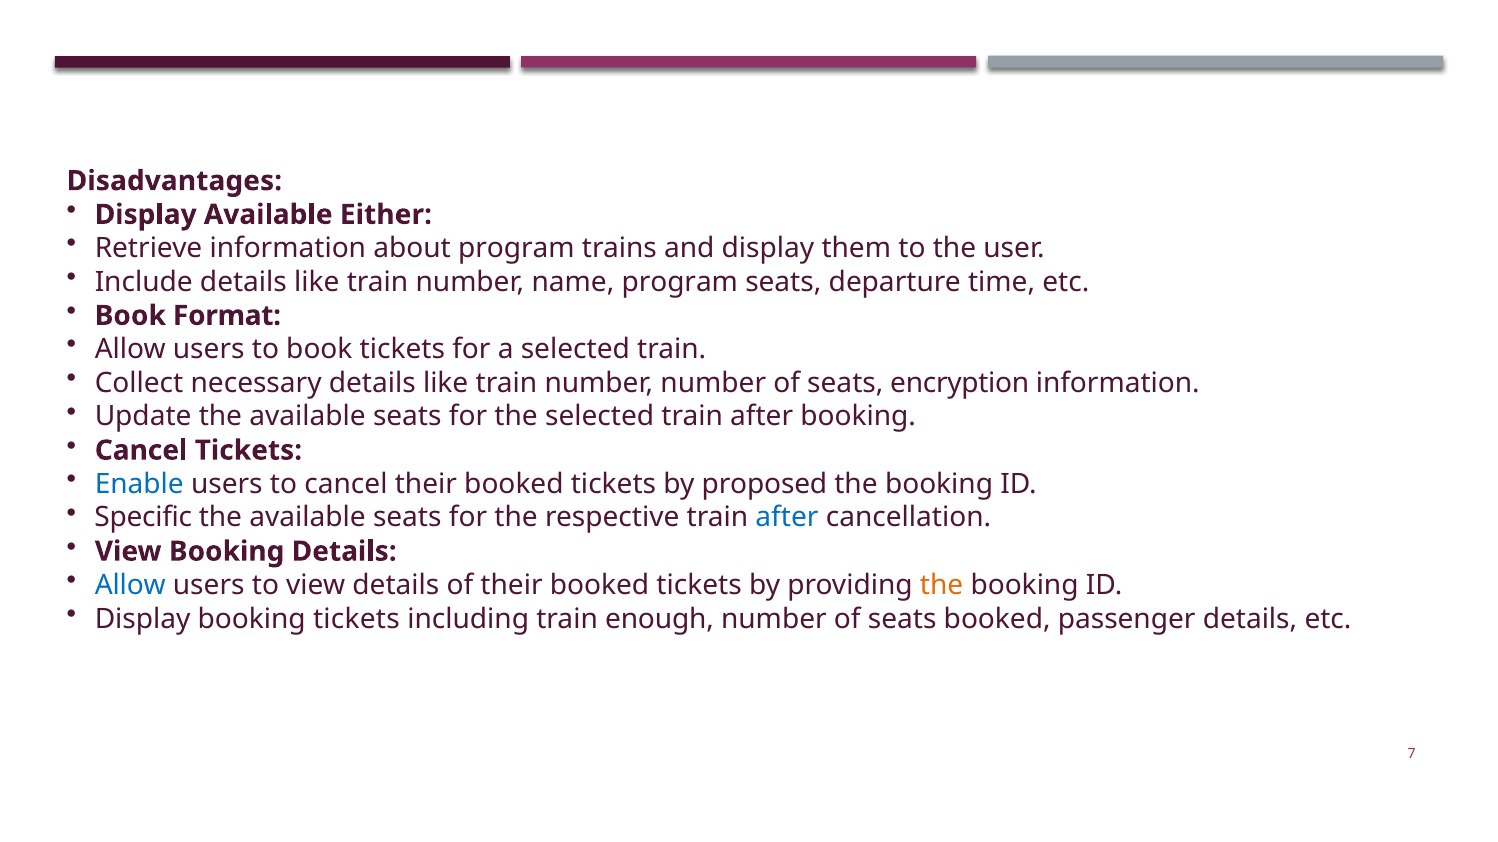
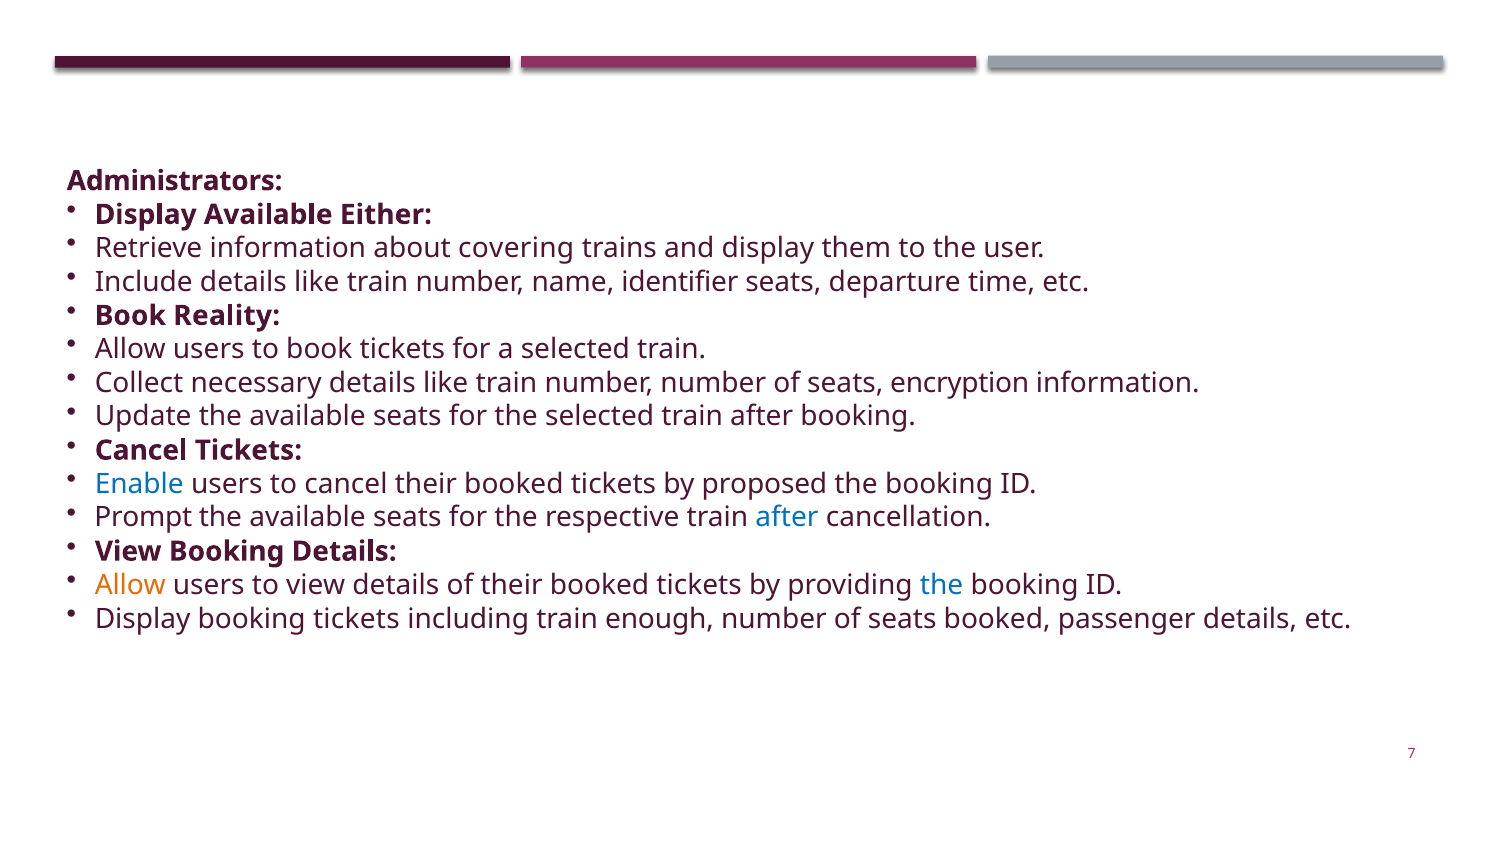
Disadvantages: Disadvantages -> Administrators
about program: program -> covering
name program: program -> identifier
Format: Format -> Reality
Specific: Specific -> Prompt
Allow at (130, 586) colour: blue -> orange
the at (942, 586) colour: orange -> blue
